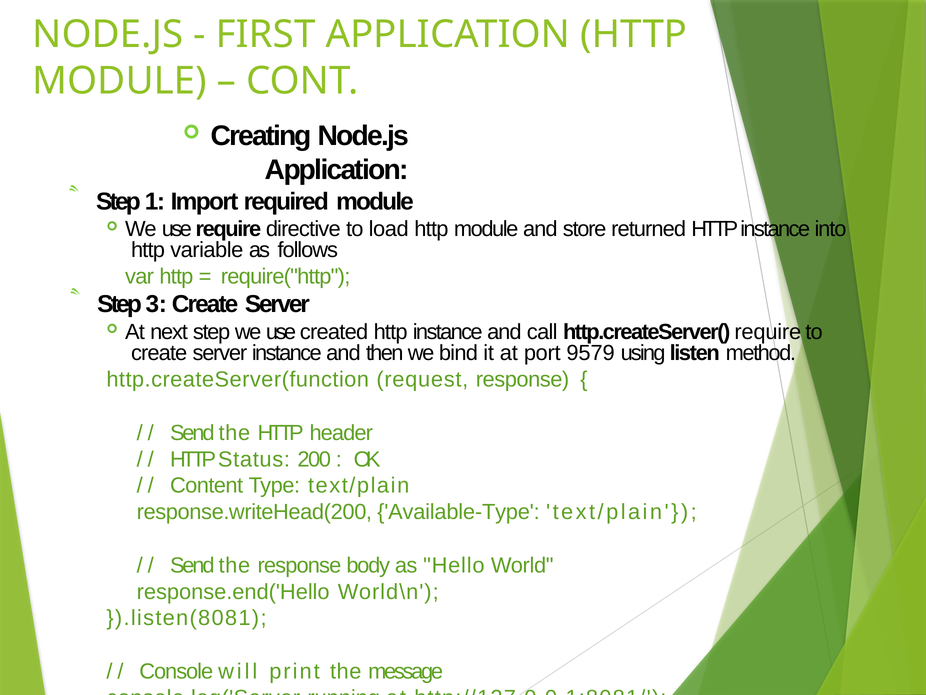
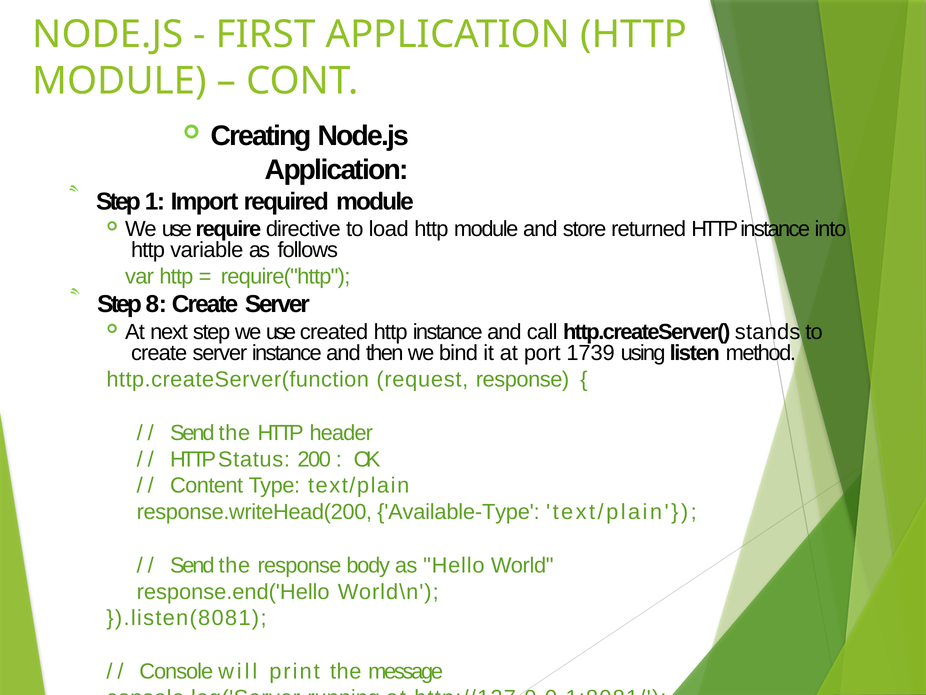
3: 3 -> 8
http.createServer( require: require -> stands
9579: 9579 -> 1739
